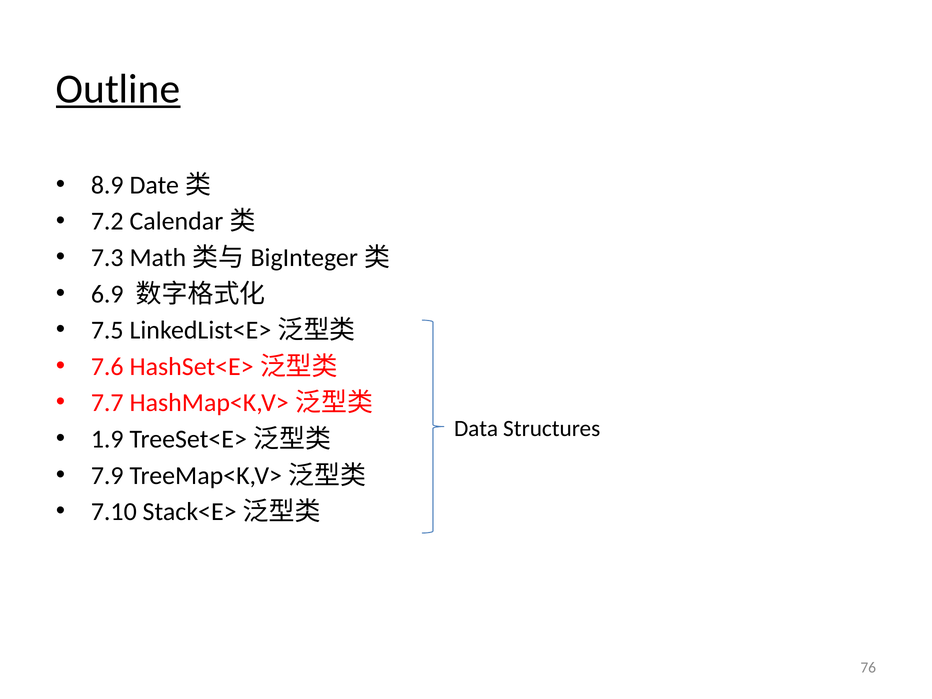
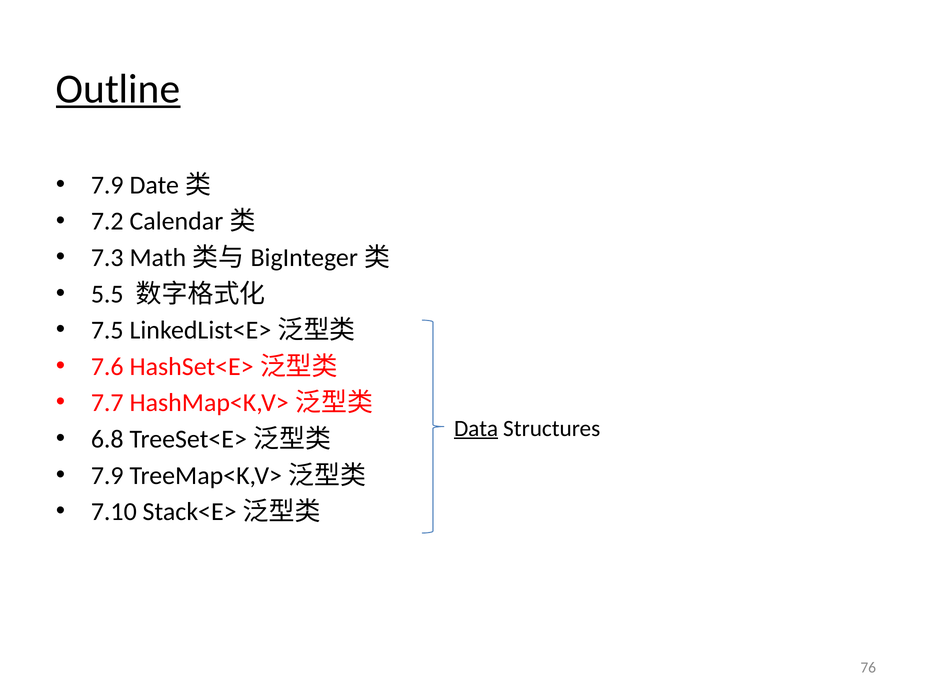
8.9 at (107, 185): 8.9 -> 7.9
6.9: 6.9 -> 5.5
Data underline: none -> present
1.9: 1.9 -> 6.8
